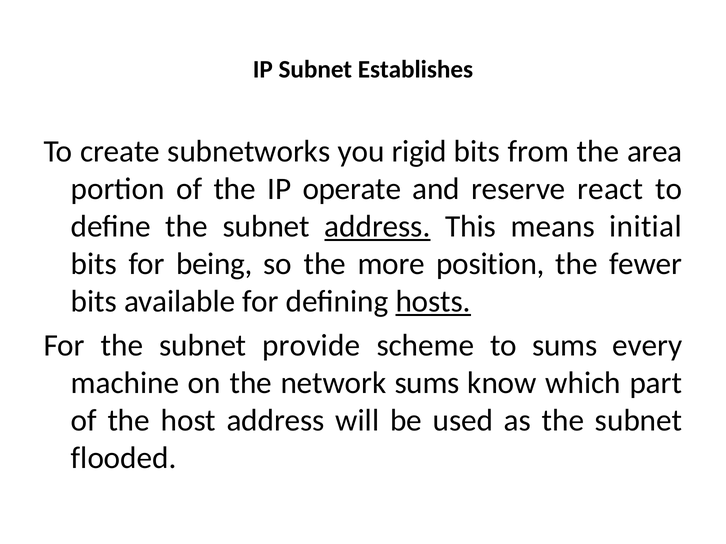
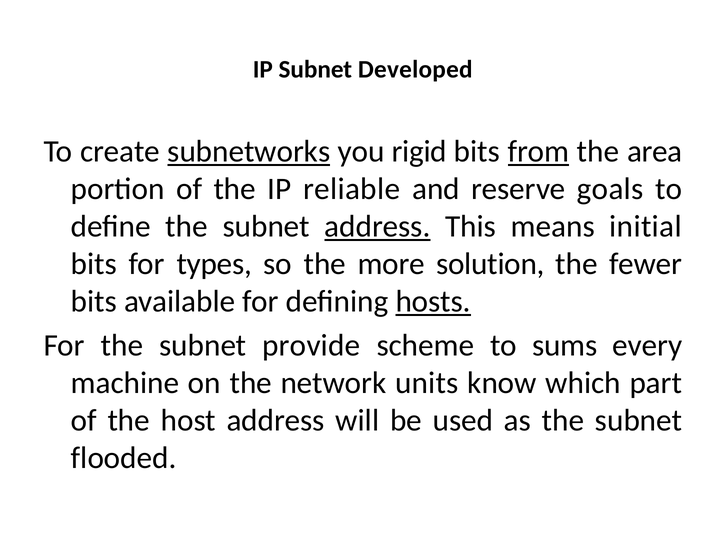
Establishes: Establishes -> Developed
subnetworks underline: none -> present
from underline: none -> present
operate: operate -> reliable
react: react -> goals
being: being -> types
position: position -> solution
network sums: sums -> units
